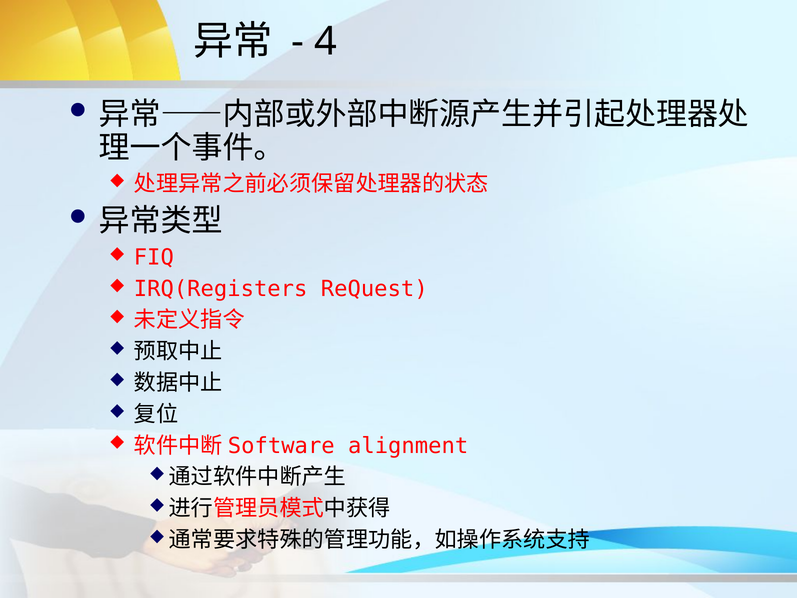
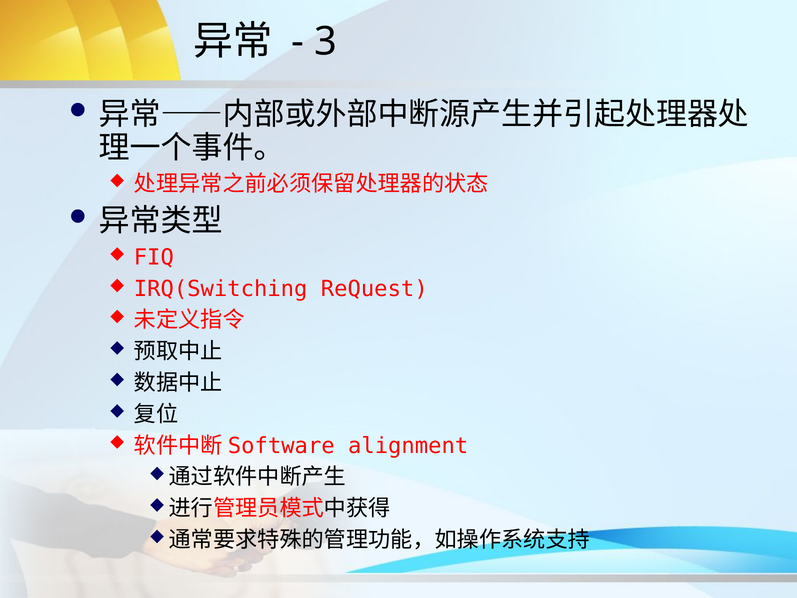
4: 4 -> 3
IRQ(Registers: IRQ(Registers -> IRQ(Switching
